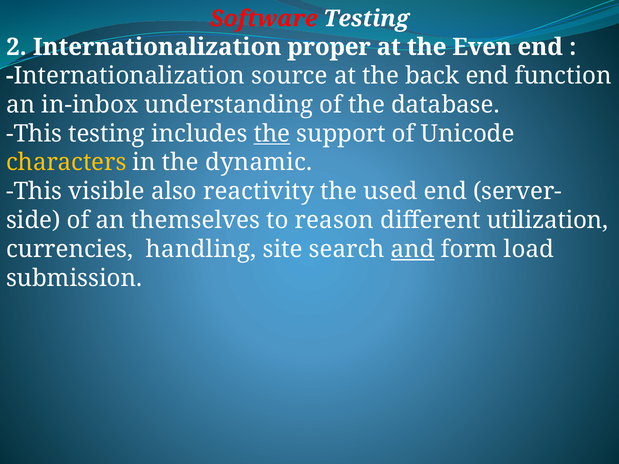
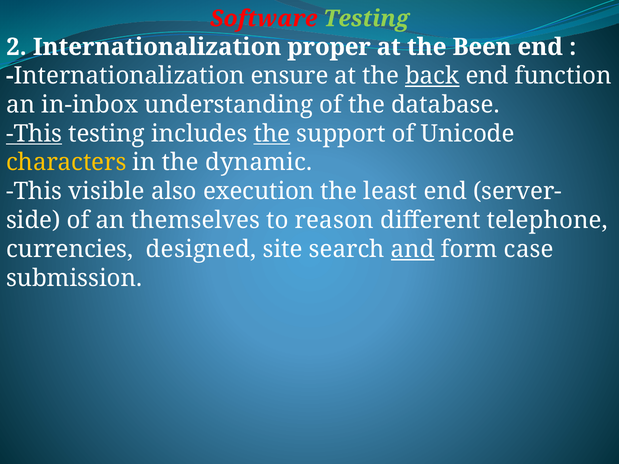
Testing at (366, 19) colour: white -> light green
Even: Even -> Been
source: source -> ensure
back underline: none -> present
This at (34, 134) underline: none -> present
reactivity: reactivity -> execution
used: used -> least
utilization: utilization -> telephone
handling: handling -> designed
load: load -> case
